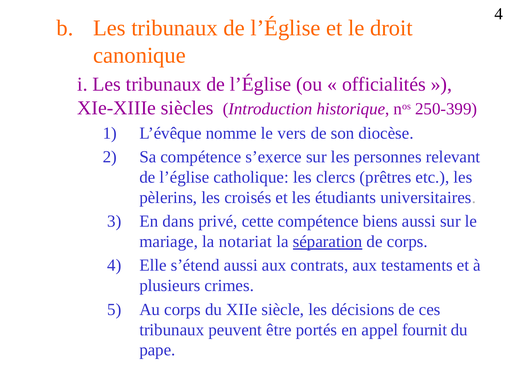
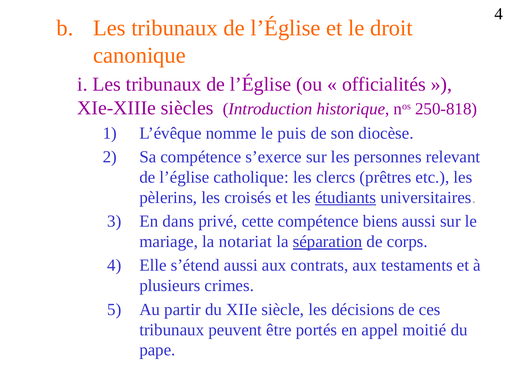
250-399: 250-399 -> 250-818
vers: vers -> puis
étudiants underline: none -> present
Au corps: corps -> partir
fournit: fournit -> moitié
